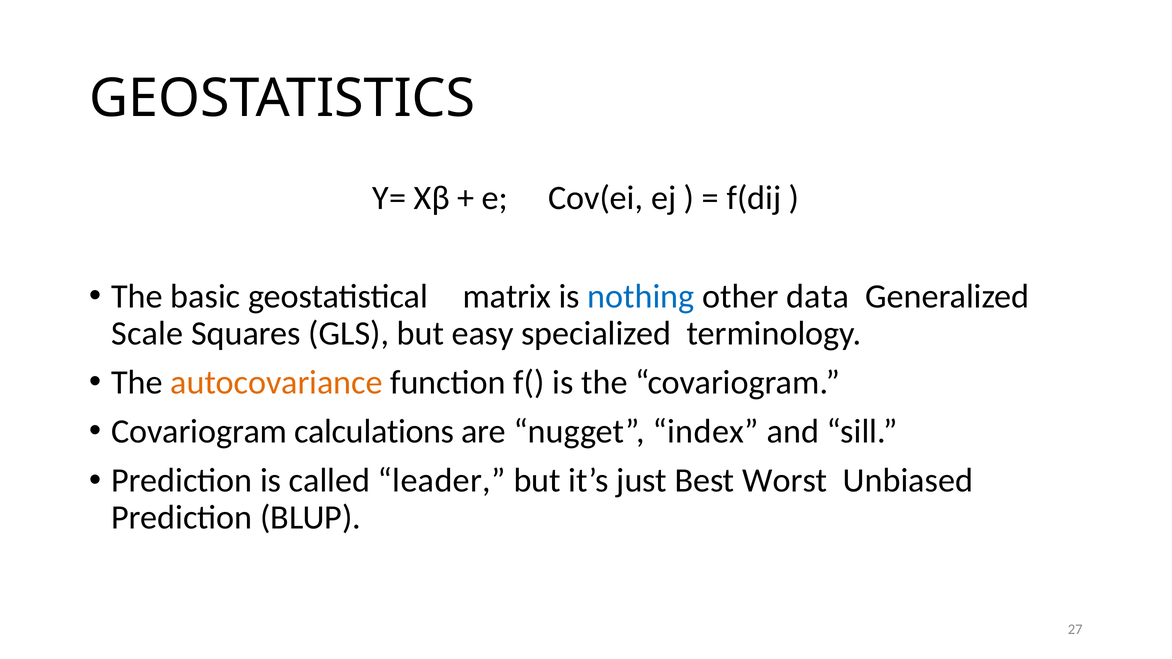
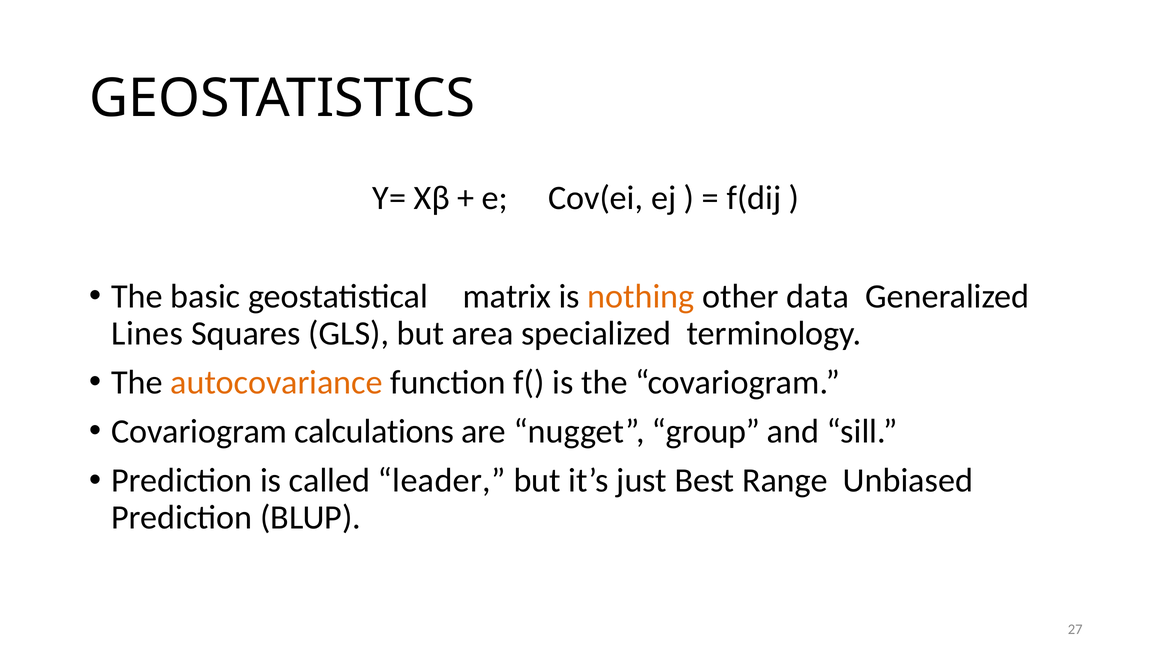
nothing colour: blue -> orange
Scale: Scale -> Lines
easy: easy -> area
index: index -> group
Worst: Worst -> Range
